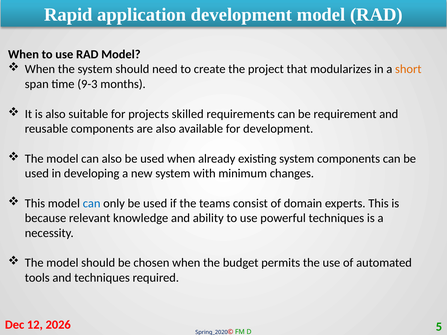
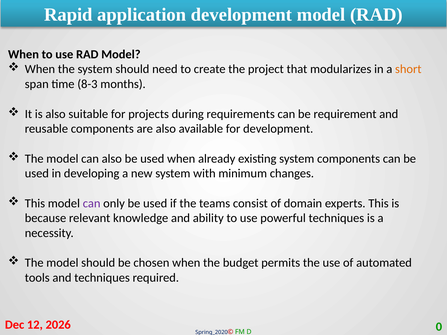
9-3: 9-3 -> 8-3
skilled: skilled -> during
can at (92, 203) colour: blue -> purple
5: 5 -> 0
